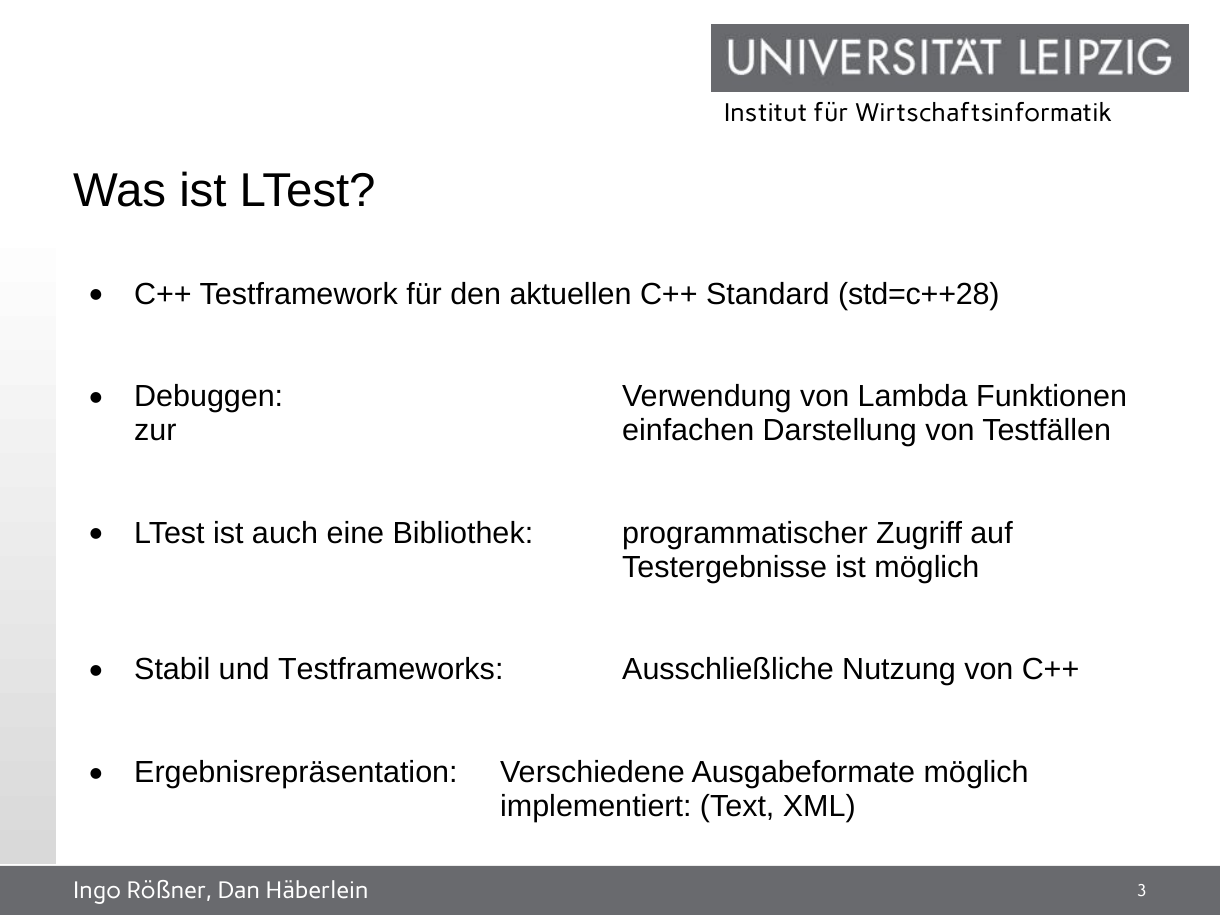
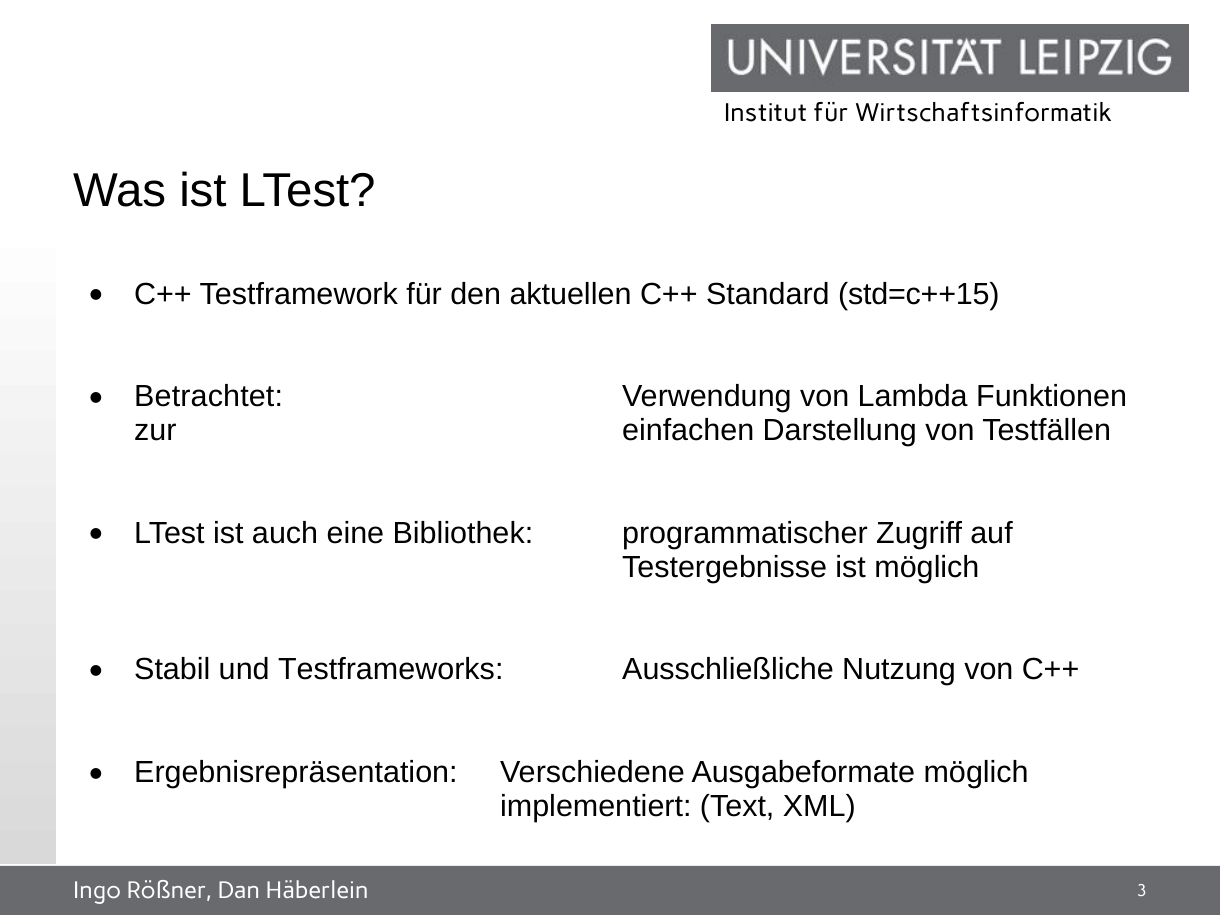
std=c++28: std=c++28 -> std=c++15
Debuggen: Debuggen -> Betrachtet
